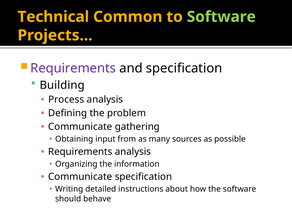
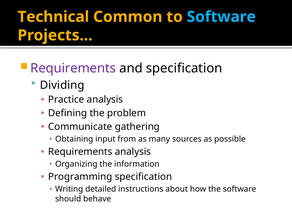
Software at (221, 17) colour: light green -> light blue
Building: Building -> Dividing
Process: Process -> Practice
Communicate at (80, 177): Communicate -> Programming
